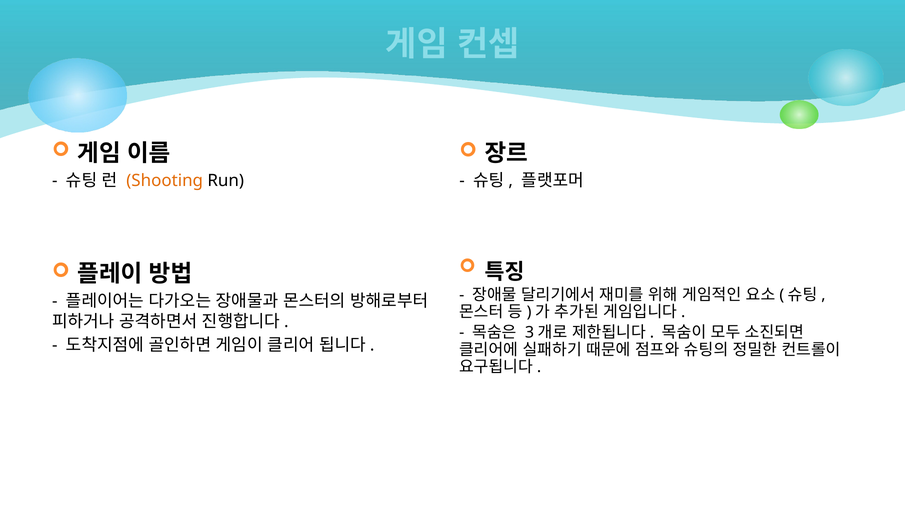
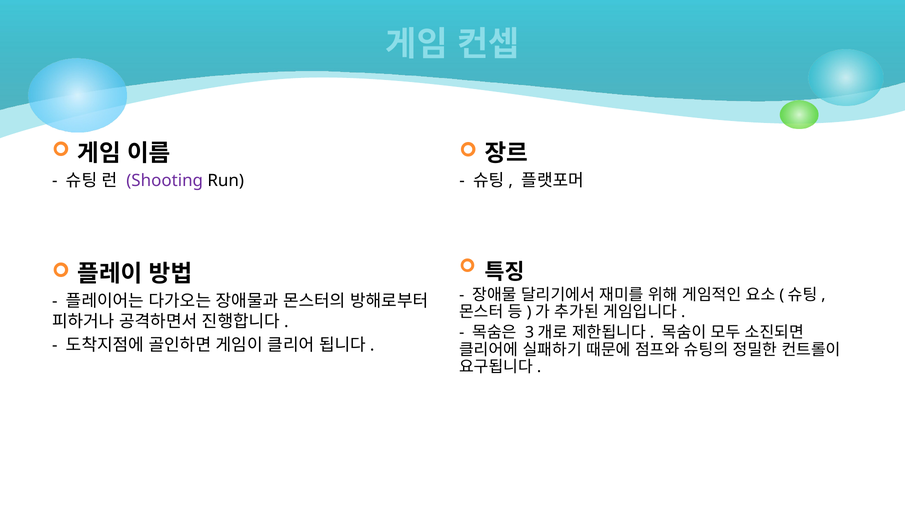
Shooting colour: orange -> purple
